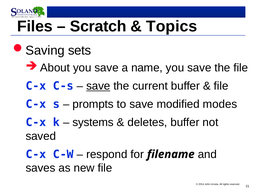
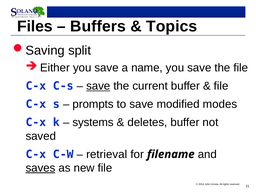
Scratch: Scratch -> Buffers
sets: sets -> split
About: About -> Either
respond: respond -> retrieval
saves underline: none -> present
